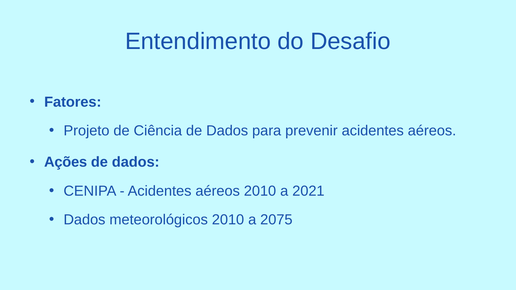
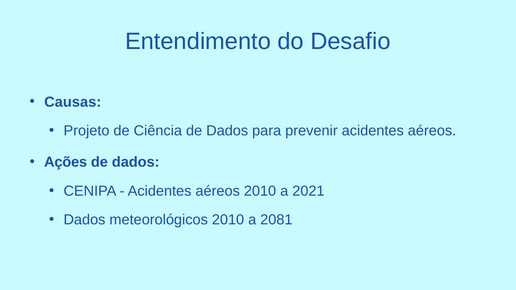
Fatores: Fatores -> Causas
2075: 2075 -> 2081
